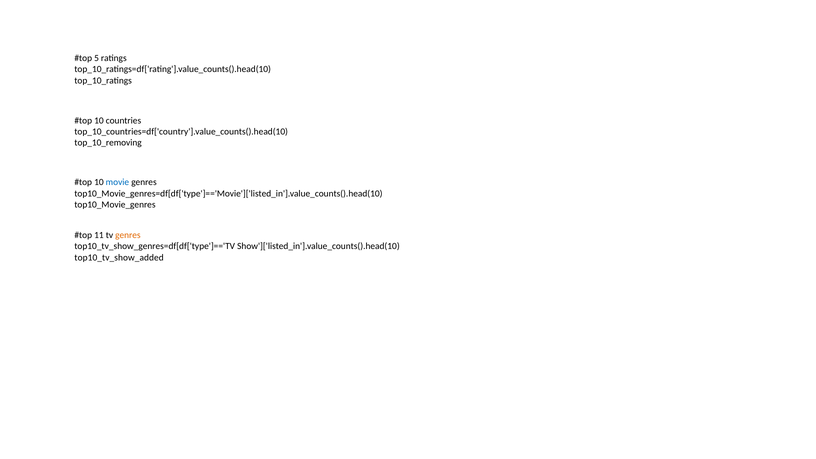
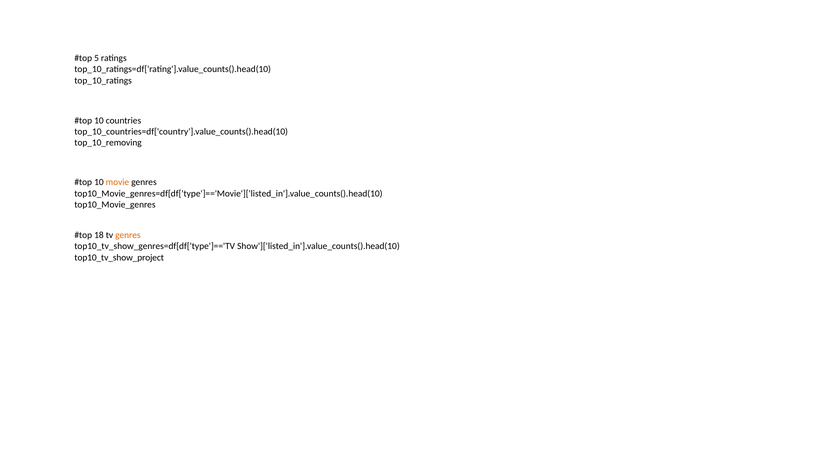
movie colour: blue -> orange
11: 11 -> 18
top10_tv_show_added: top10_tv_show_added -> top10_tv_show_project
